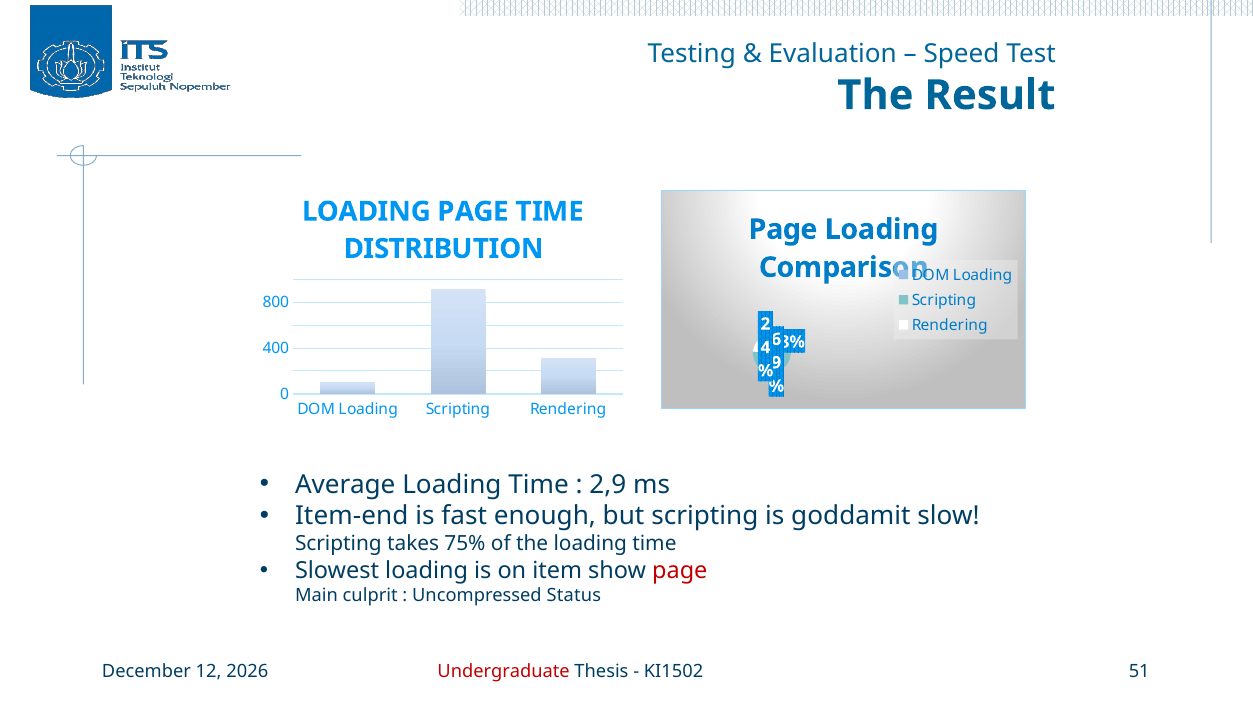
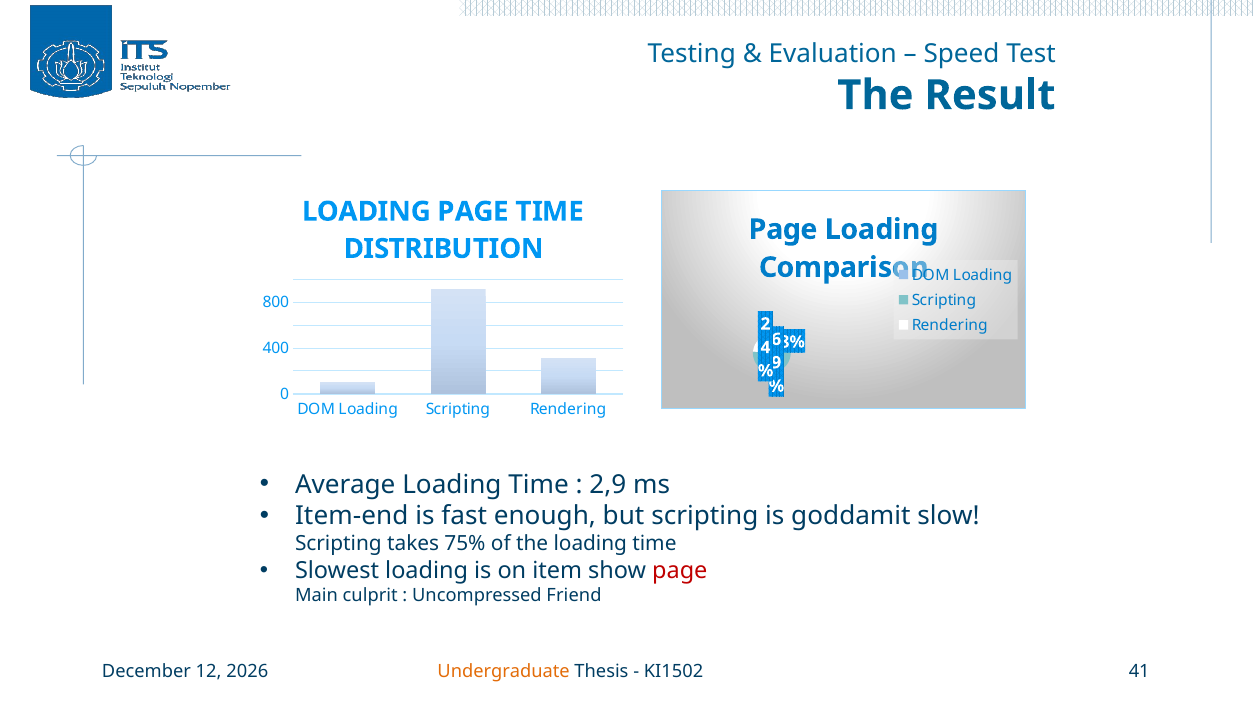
Status: Status -> Friend
Undergraduate colour: red -> orange
51: 51 -> 41
